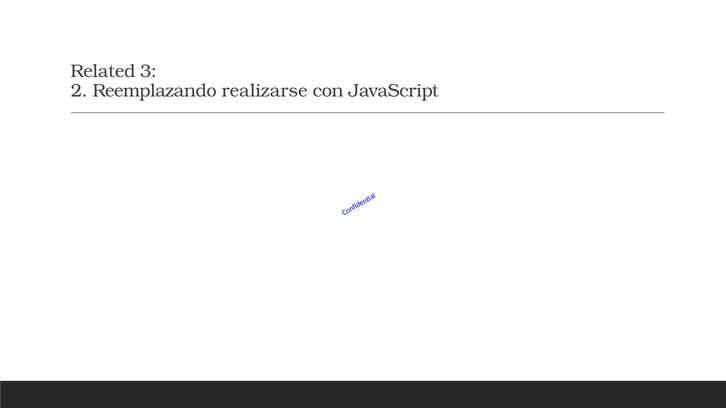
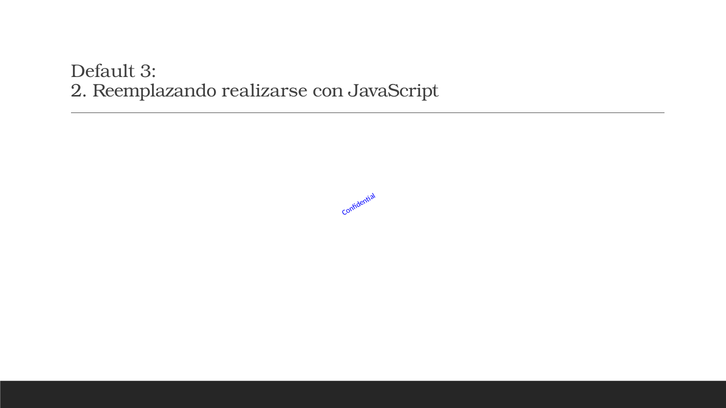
Related: Related -> Default
